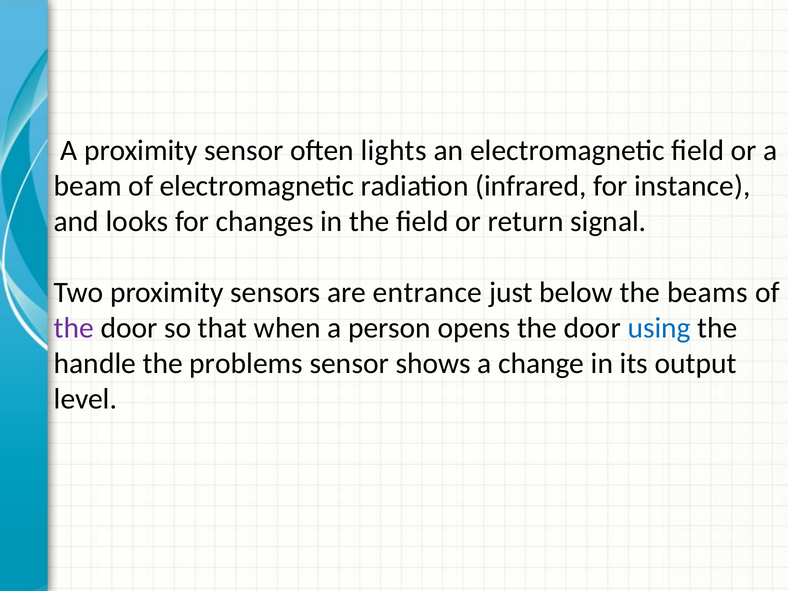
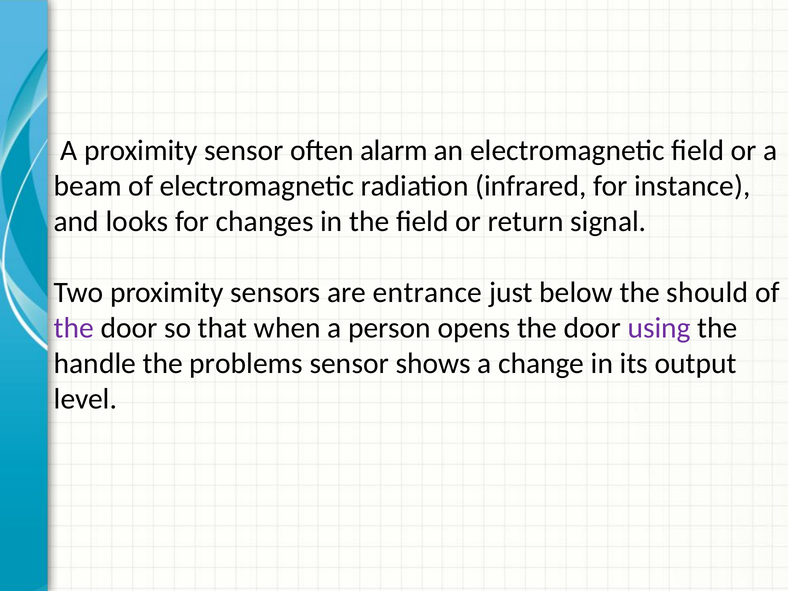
lights: lights -> alarm
beams: beams -> should
using colour: blue -> purple
